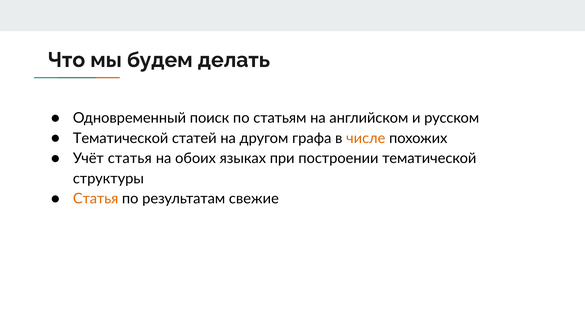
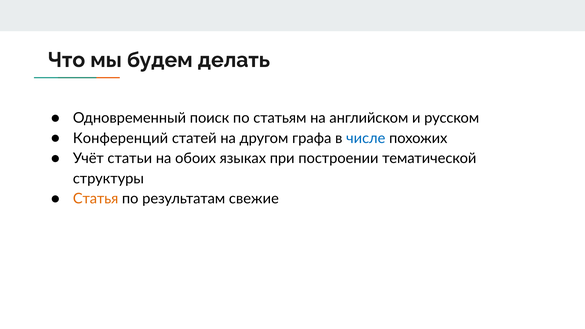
Тематической at (121, 138): Тематической -> Конференций
числе colour: orange -> blue
Учёт статья: статья -> статьи
